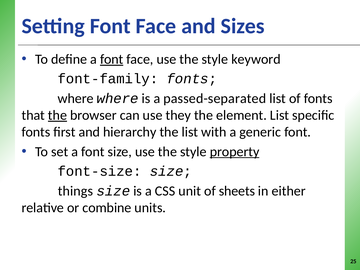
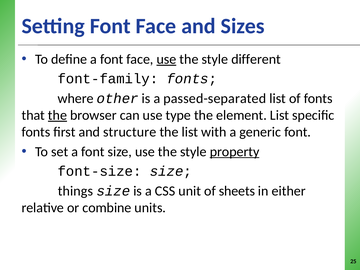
font at (112, 59) underline: present -> none
use at (166, 59) underline: none -> present
keyword: keyword -> different
where where: where -> other
they: they -> type
hierarchy: hierarchy -> structure
